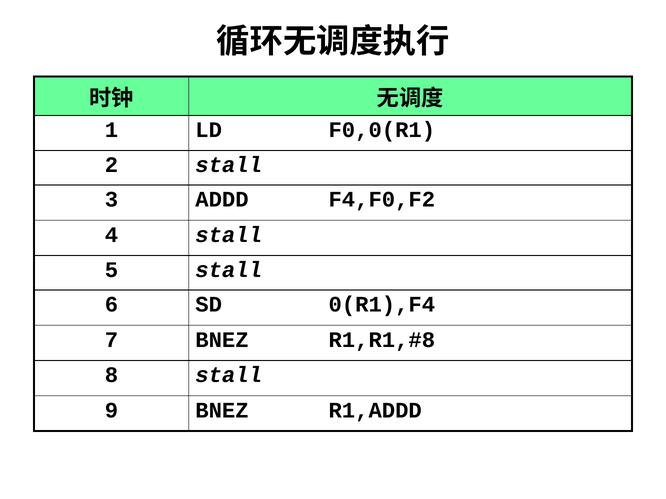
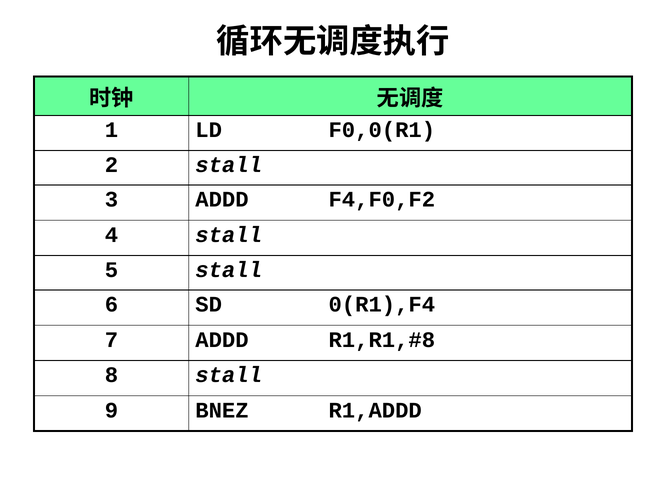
7 BNEZ: BNEZ -> ADDD
